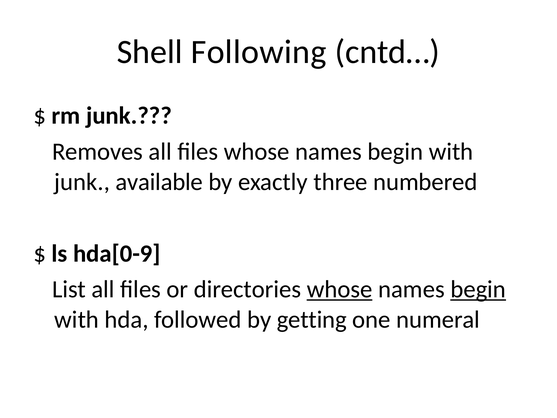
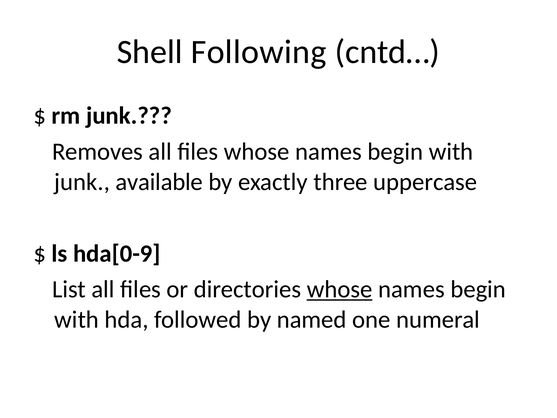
numbered: numbered -> uppercase
begin at (478, 289) underline: present -> none
getting: getting -> named
